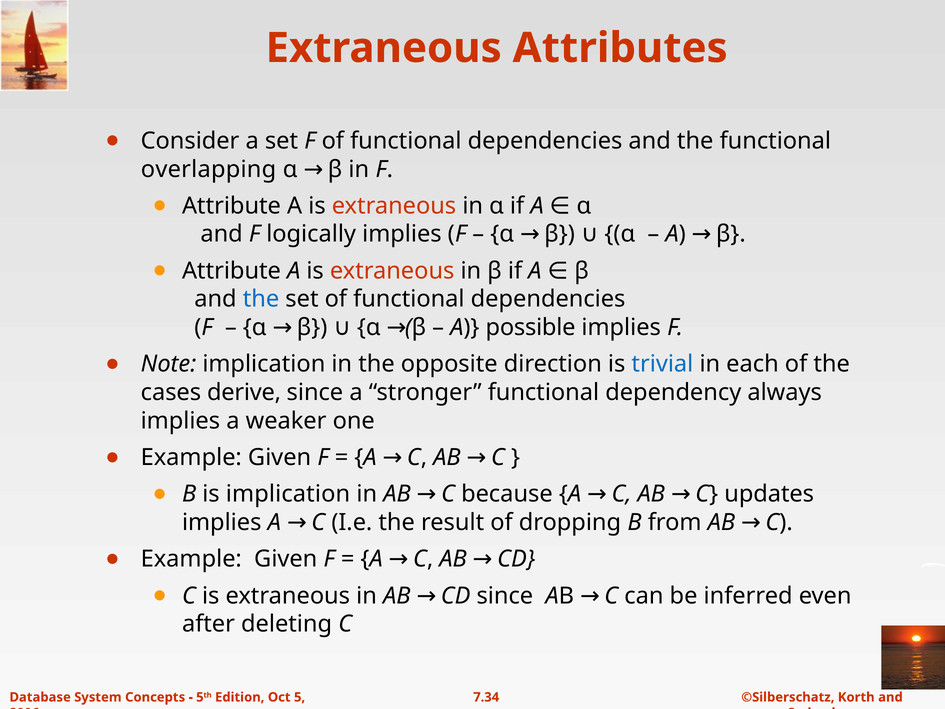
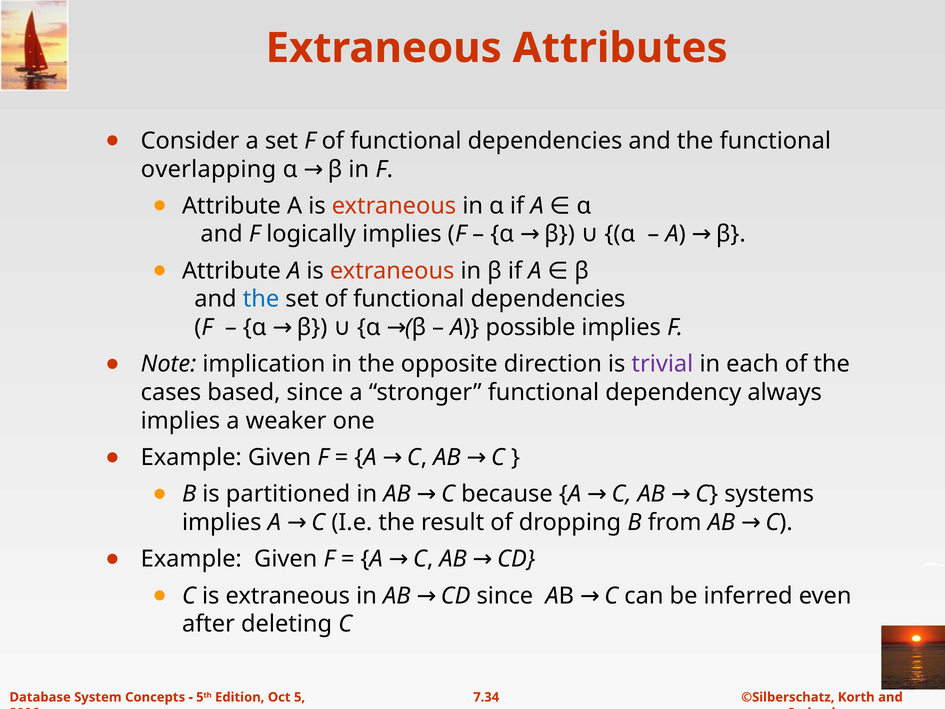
trivial colour: blue -> purple
derive: derive -> based
is implication: implication -> partitioned
updates: updates -> systems
